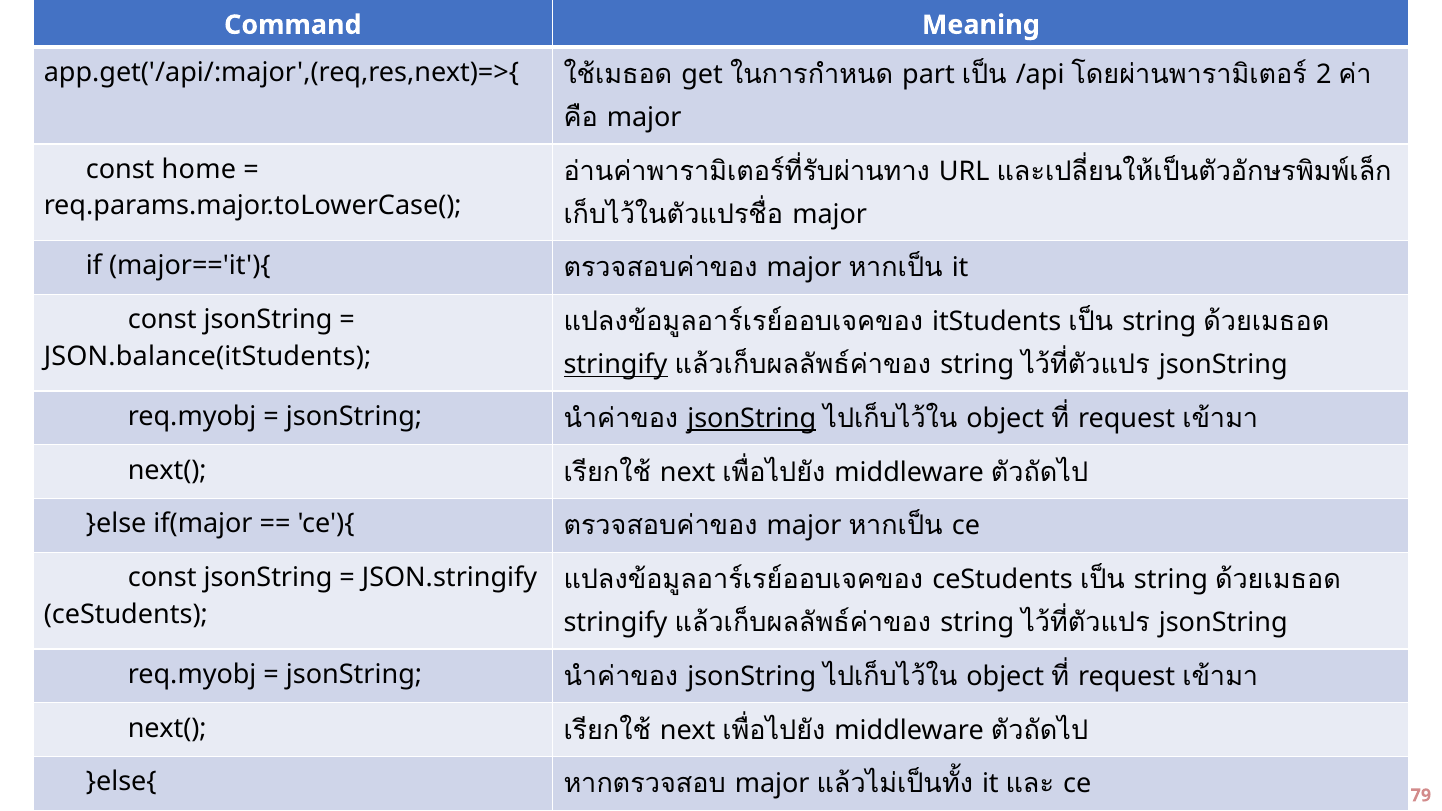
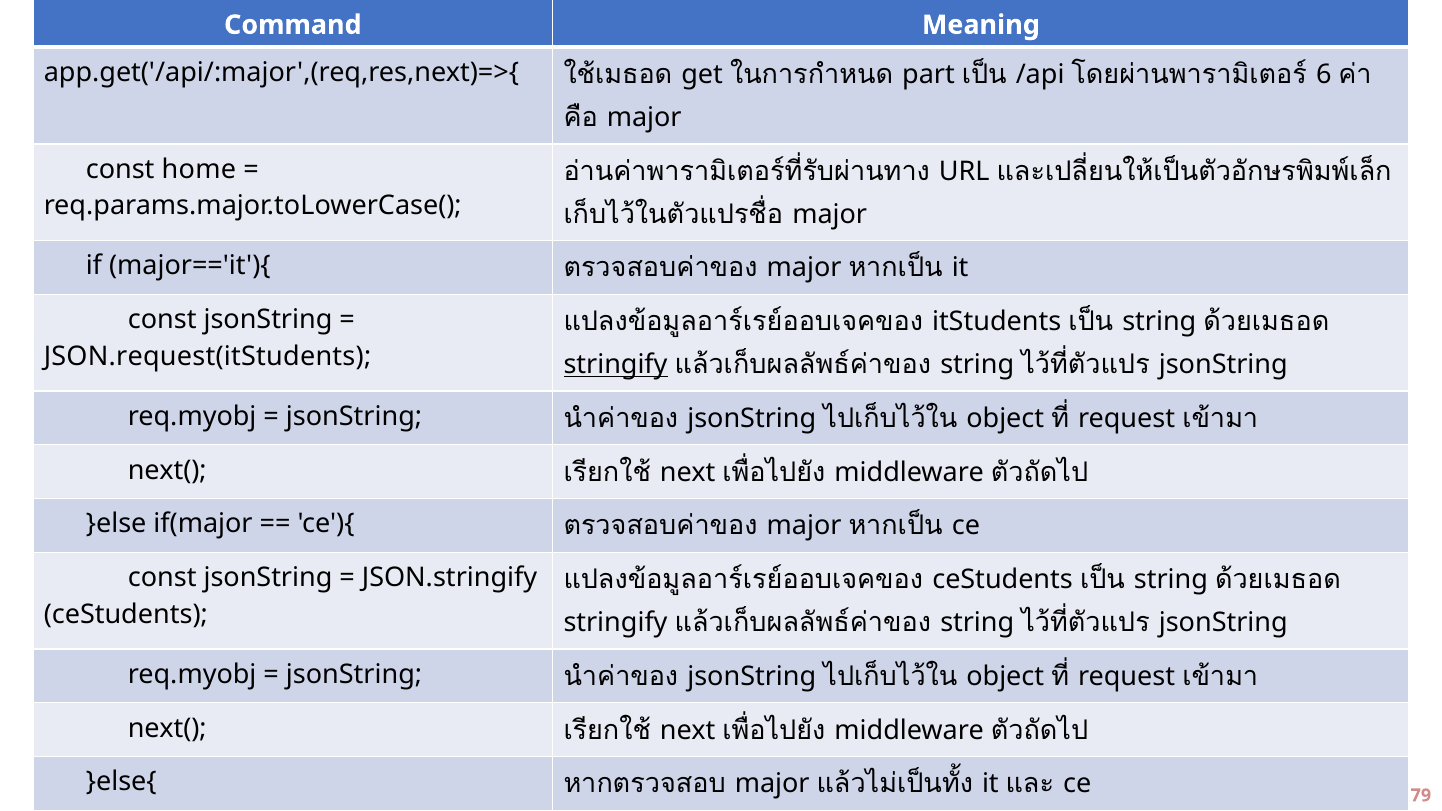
2 at (1324, 75): 2 -> 6
JSON.balance(itStudents: JSON.balance(itStudents -> JSON.request(itStudents
jsonString at (752, 419) underline: present -> none
